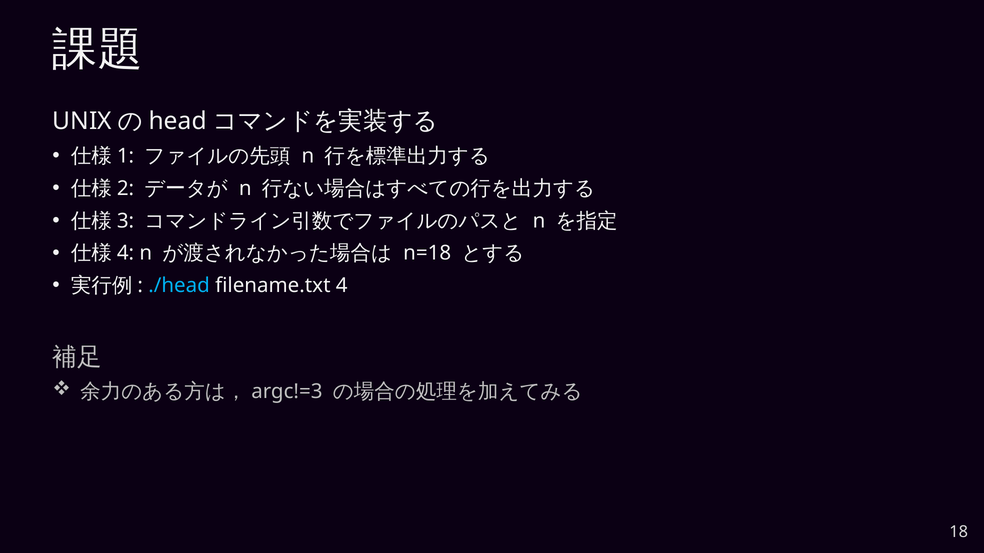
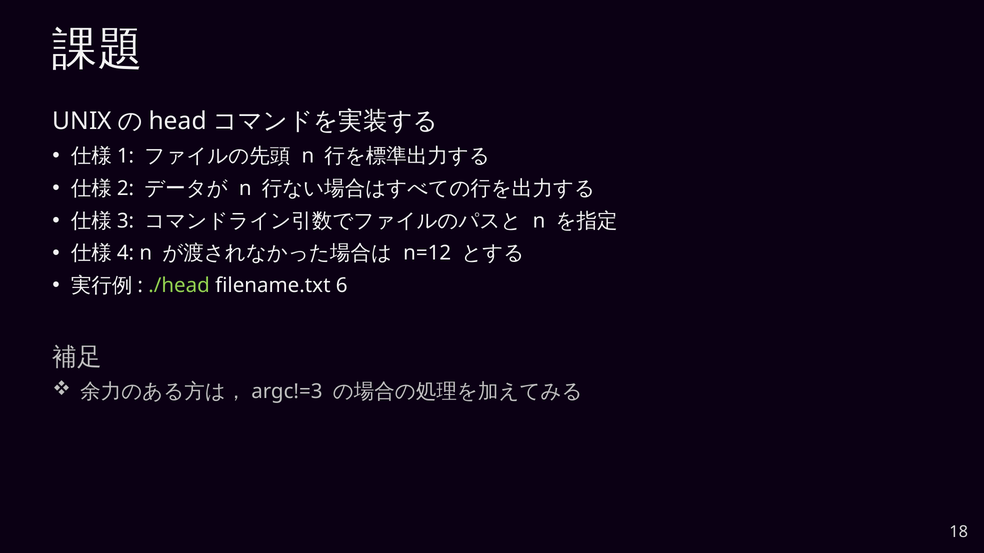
n=18: n=18 -> n=12
./head colour: light blue -> light green
4: 4 -> 6
